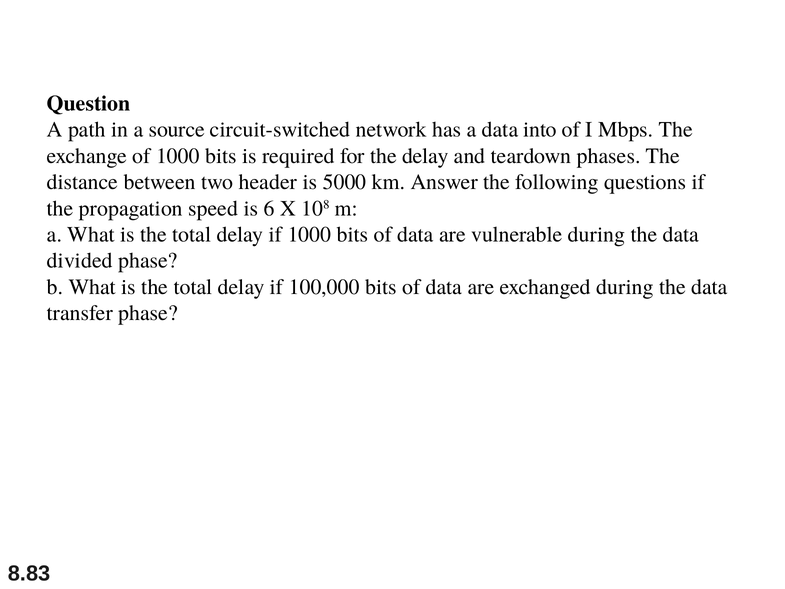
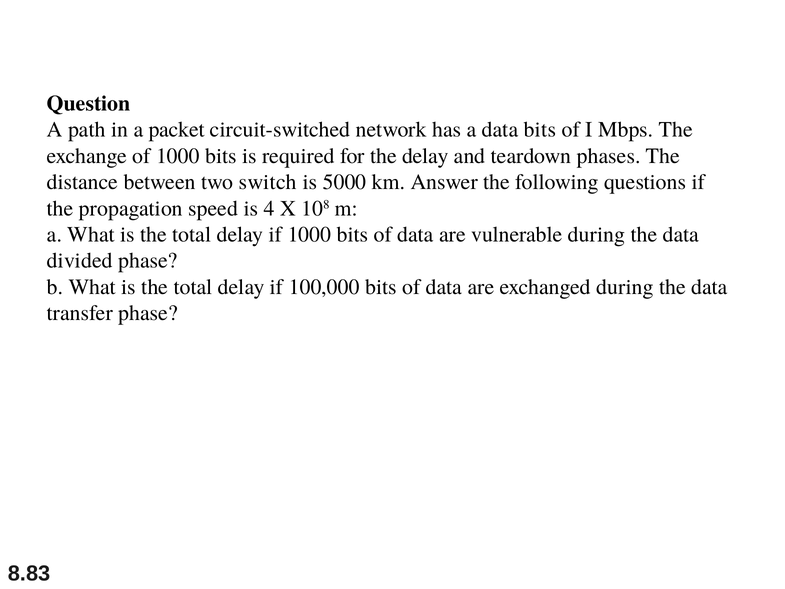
source: source -> packet
data into: into -> bits
header: header -> switch
6: 6 -> 4
